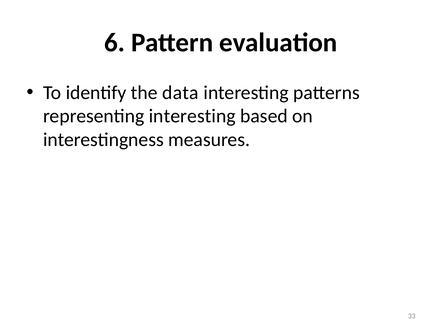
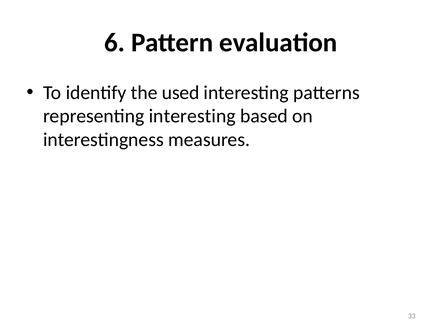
data: data -> used
